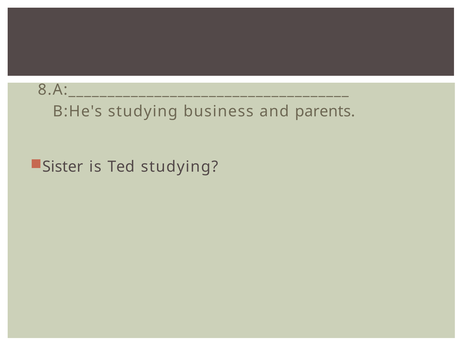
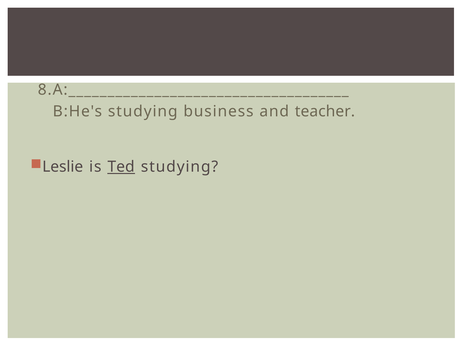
parents: parents -> teacher
Sister: Sister -> Leslie
Ted underline: none -> present
